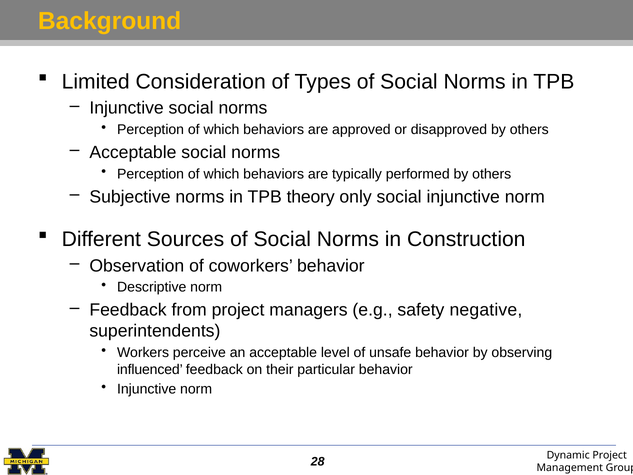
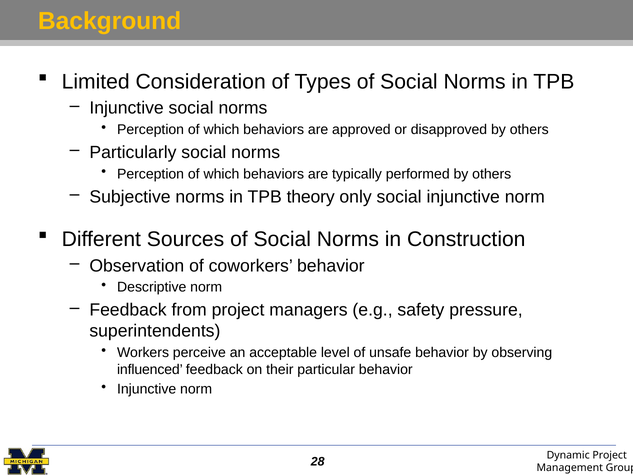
Acceptable at (133, 152): Acceptable -> Particularly
negative: negative -> pressure
